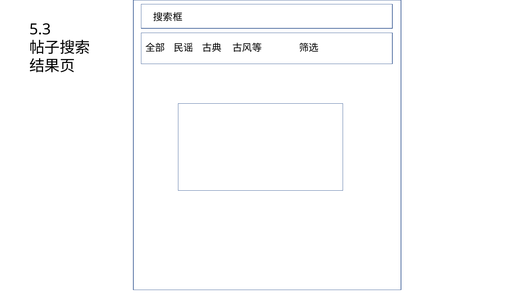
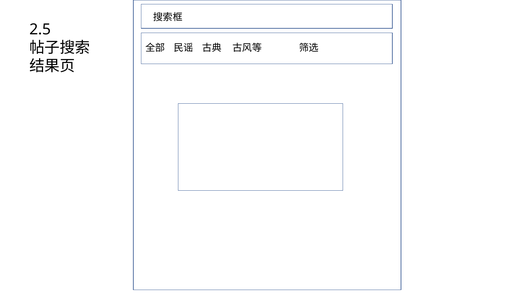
5.3: 5.3 -> 2.5
